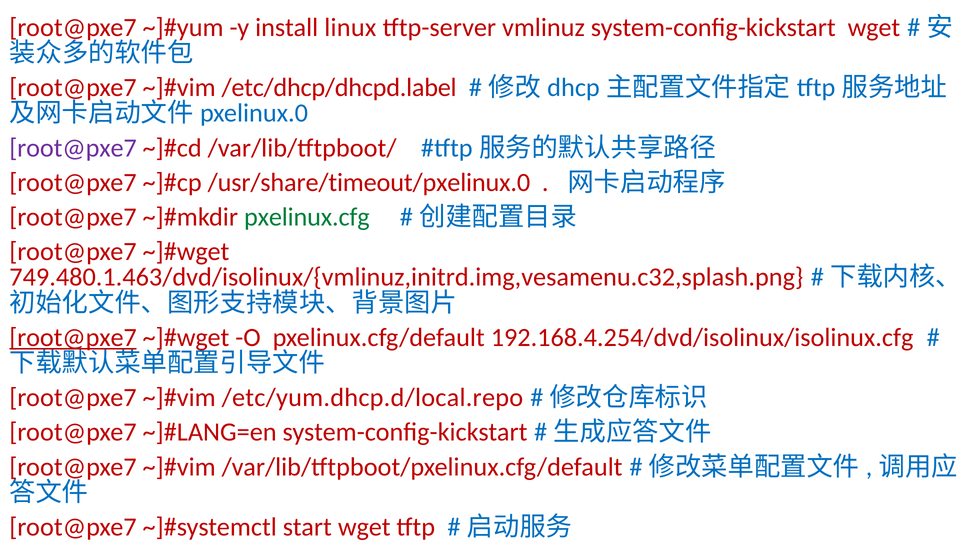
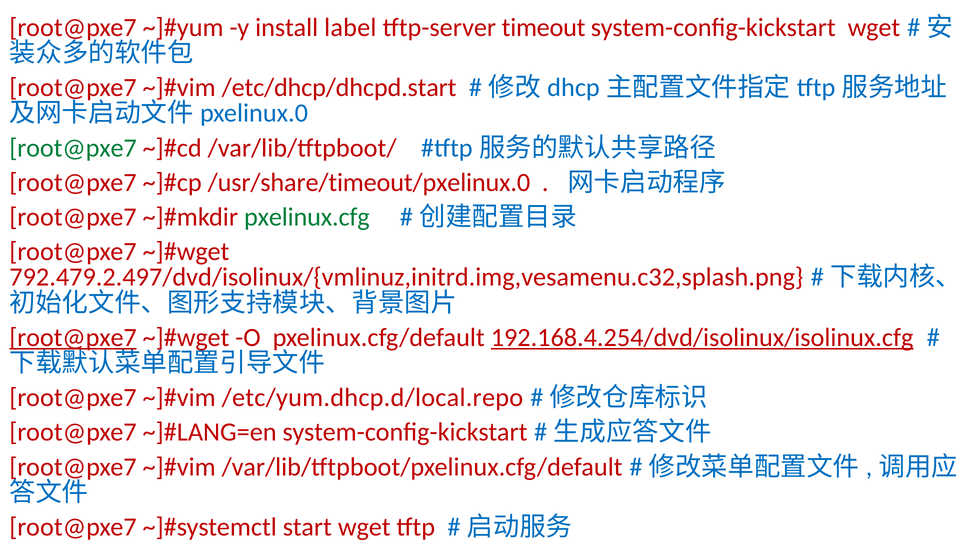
linux: linux -> label
vmlinuz: vmlinuz -> timeout
/etc/dhcp/dhcpd.label: /etc/dhcp/dhcpd.label -> /etc/dhcp/dhcpd.start
root@pxe7 at (73, 148) colour: purple -> green
749.480.1.463/dvd/isolinux/{vmlinuz,initrd.img,vesamenu.c32,splash.png: 749.480.1.463/dvd/isolinux/{vmlinuz,initrd.img,vesamenu.c32,splash.png -> 792.479.2.497/dvd/isolinux/{vmlinuz,initrd.img,vesamenu.c32,splash.png
192.168.4.254/dvd/isolinux/isolinux.cfg underline: none -> present
